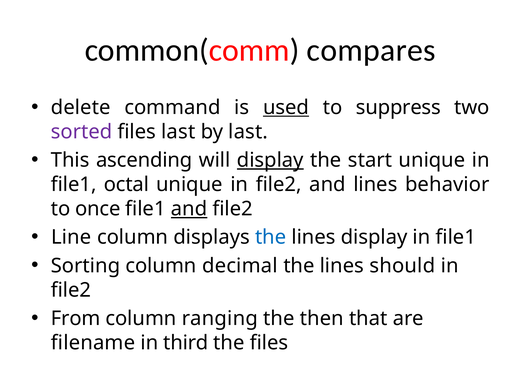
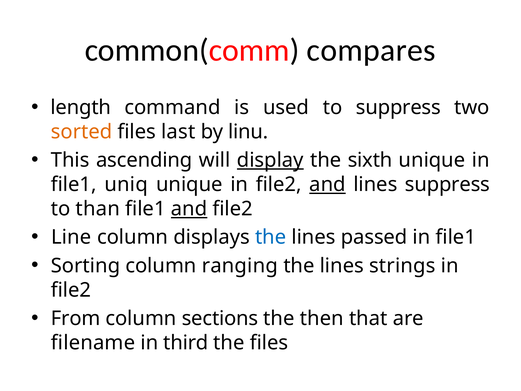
delete: delete -> length
used underline: present -> none
sorted colour: purple -> orange
by last: last -> linu
start: start -> sixth
octal: octal -> uniq
and at (327, 184) underline: none -> present
lines behavior: behavior -> suppress
once: once -> than
lines display: display -> passed
decimal: decimal -> ranging
should: should -> strings
ranging: ranging -> sections
